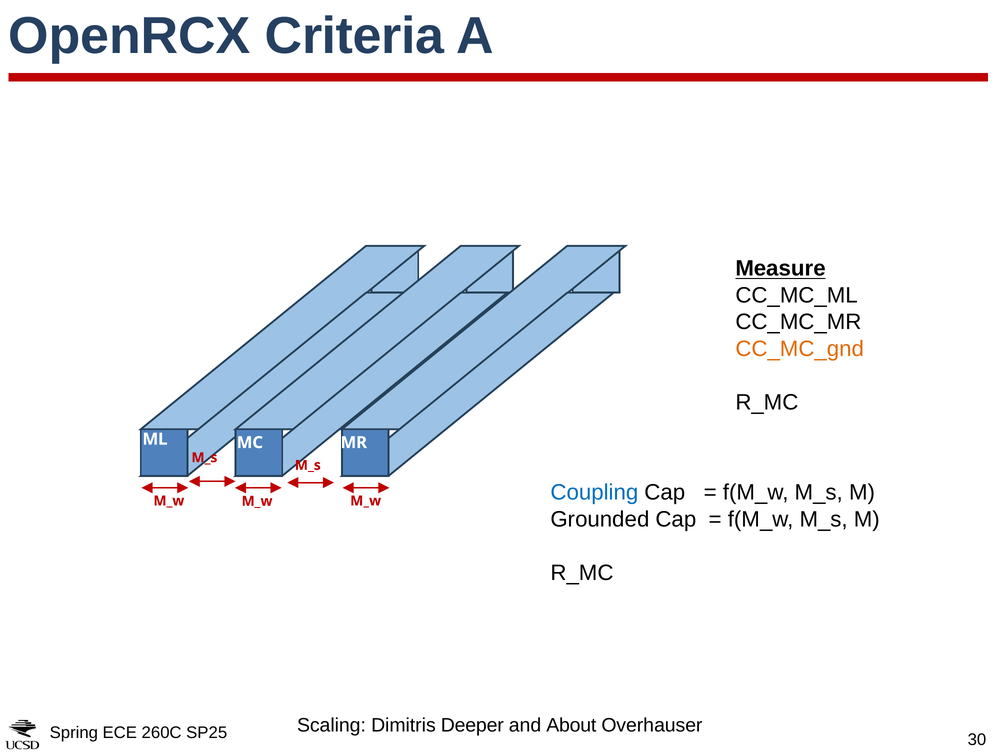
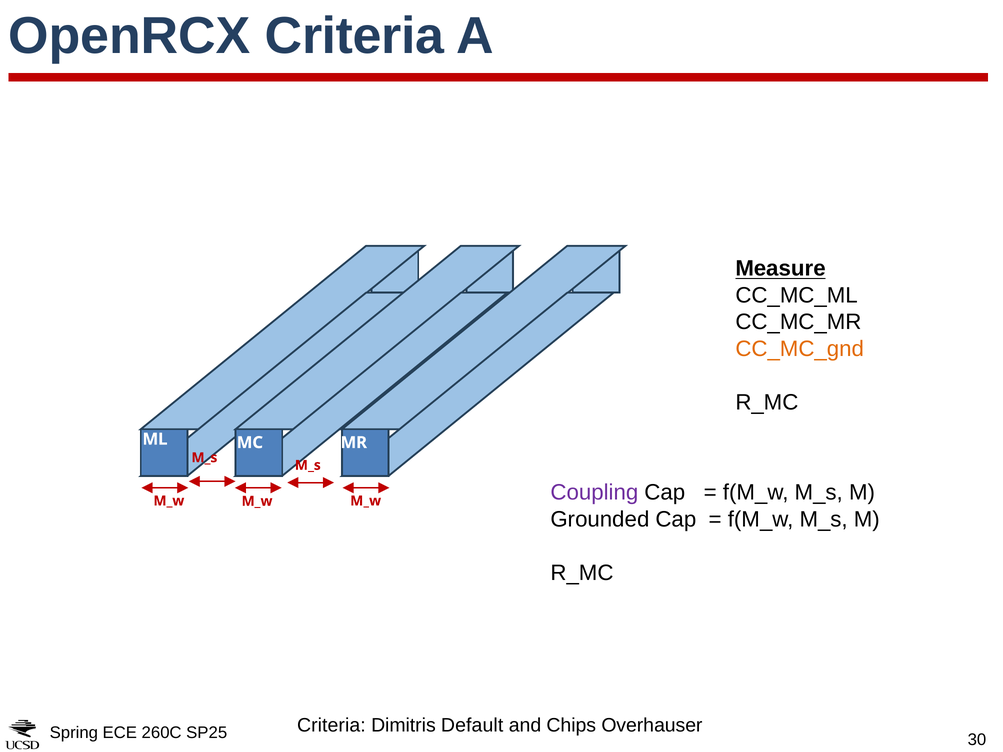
Coupling colour: blue -> purple
Scaling at (331, 726): Scaling -> Criteria
Deeper: Deeper -> Default
About: About -> Chips
